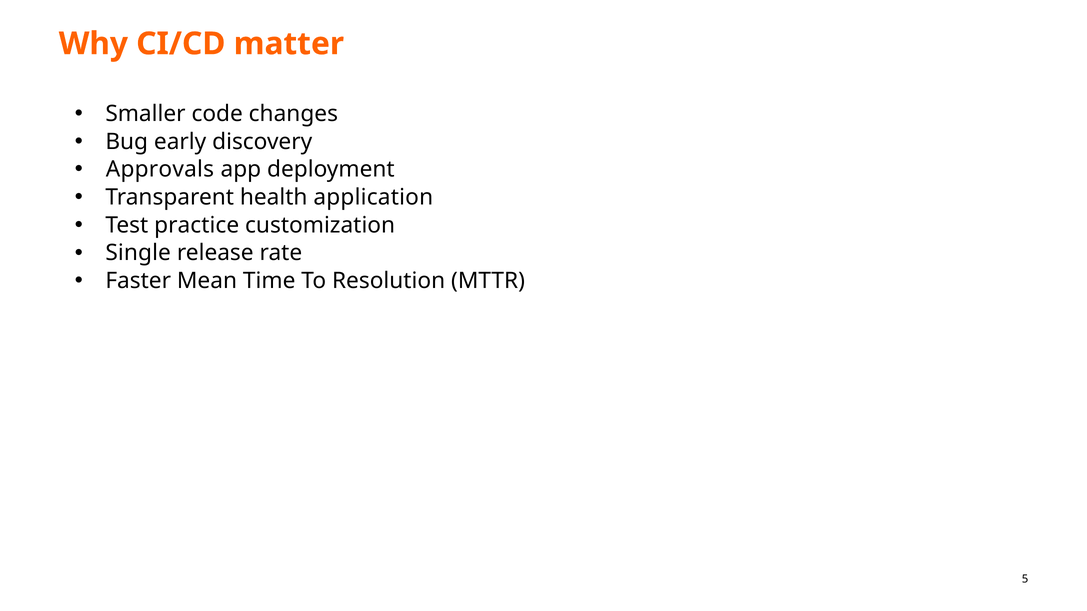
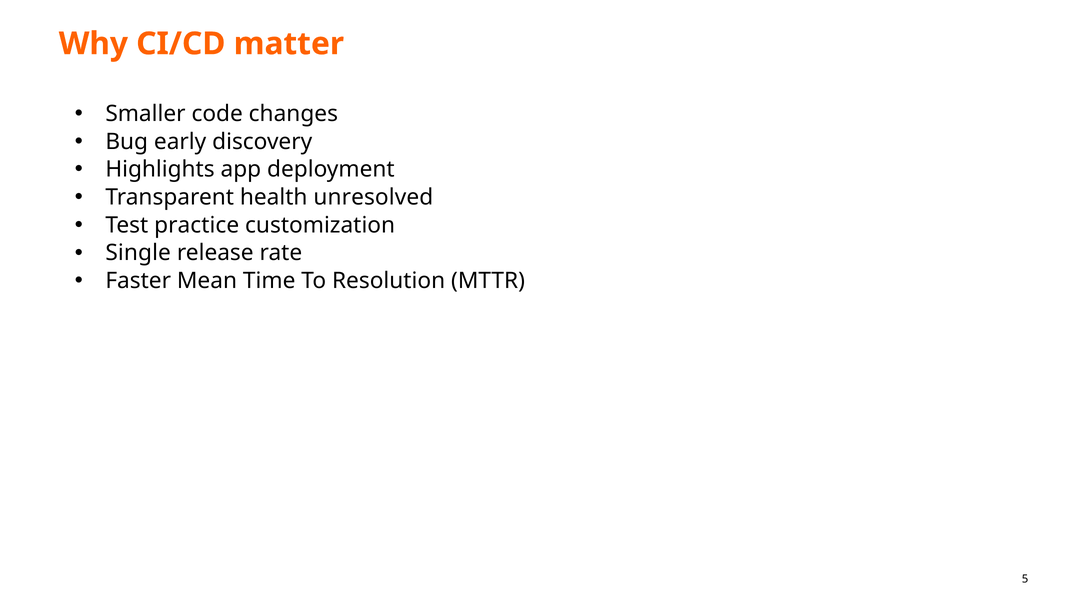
Approvals: Approvals -> Highlights
application: application -> unresolved
